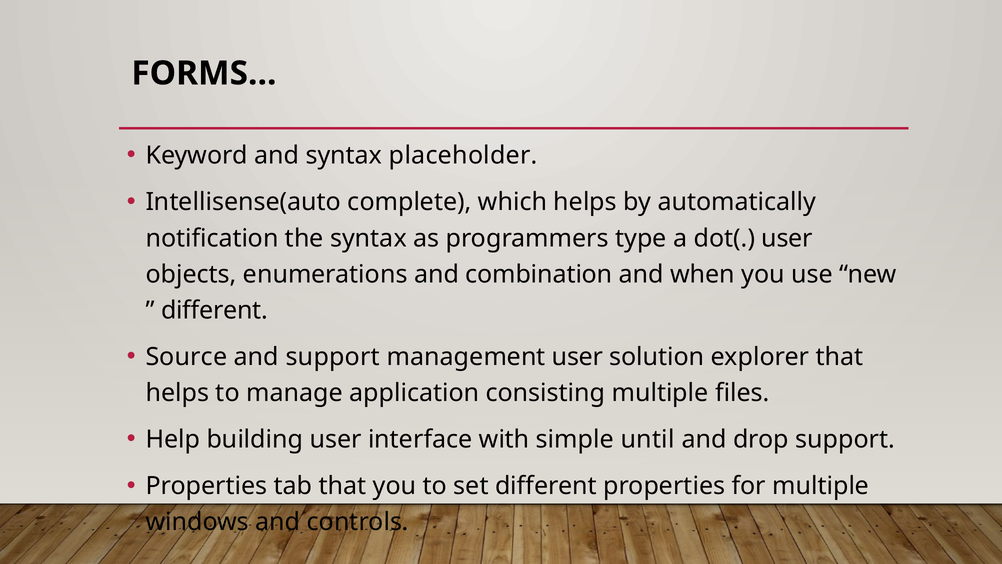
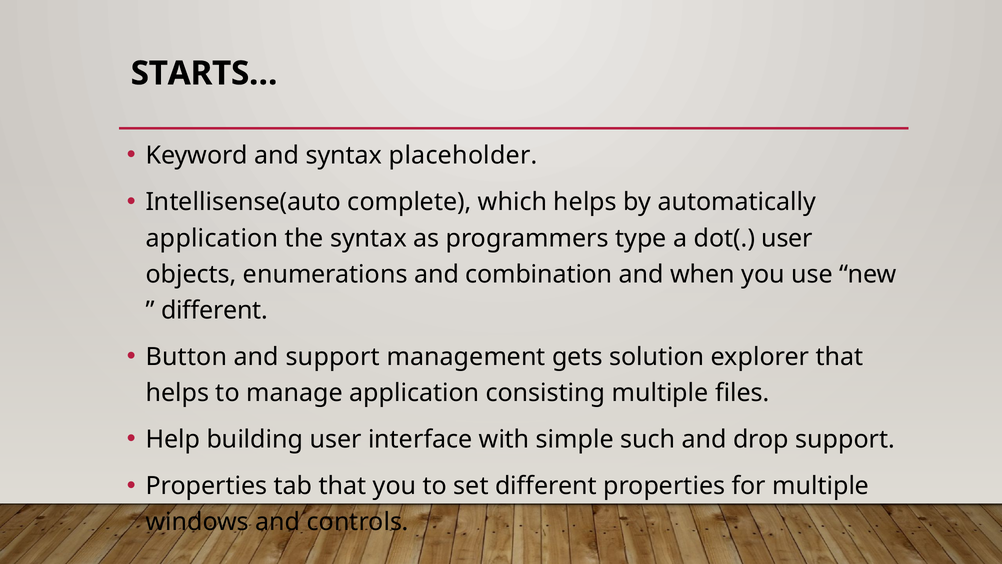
FORMS…: FORMS… -> STARTS…
notification at (212, 238): notification -> application
Source: Source -> Button
management user: user -> gets
until: until -> such
